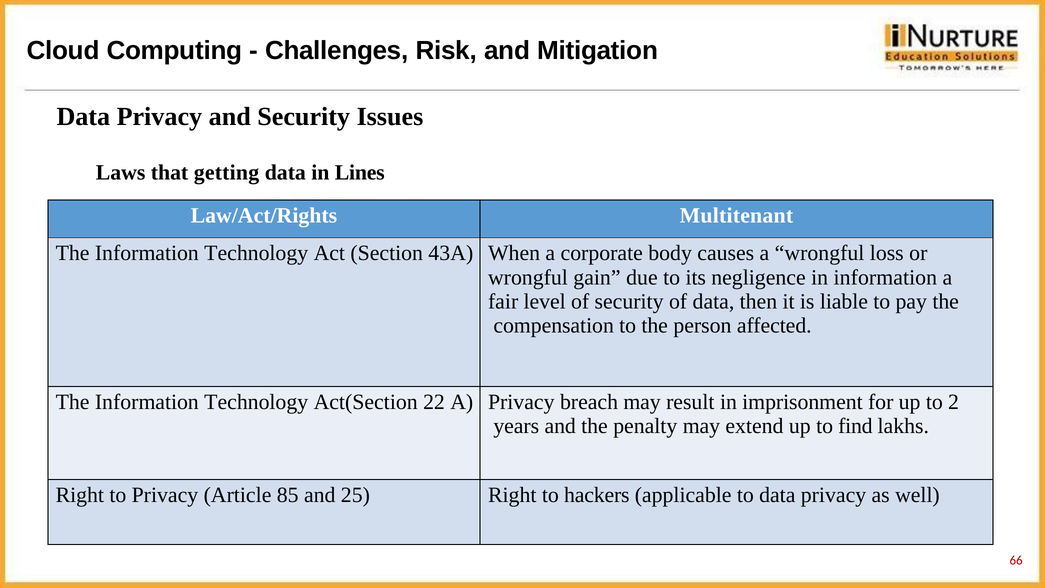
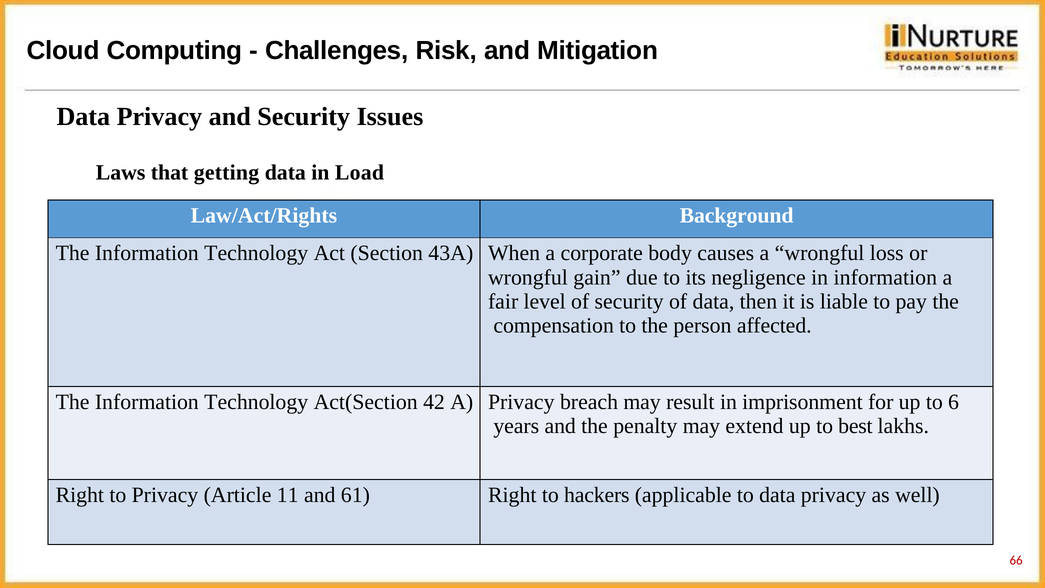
Lines: Lines -> Load
Multitenant: Multitenant -> Background
22: 22 -> 42
2: 2 -> 6
find: find -> best
85: 85 -> 11
25: 25 -> 61
